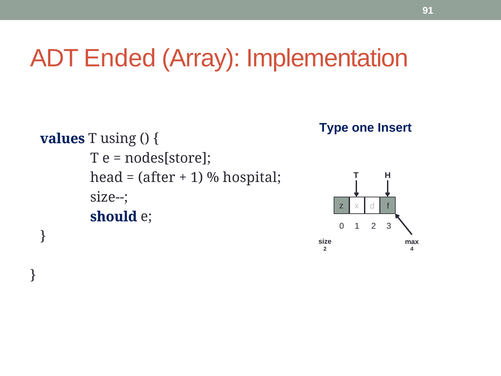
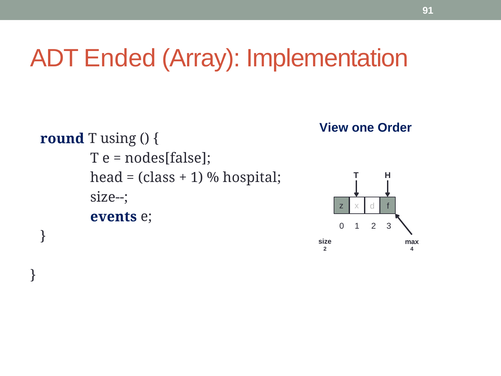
Type: Type -> View
Insert: Insert -> Order
values: values -> round
nodes[store: nodes[store -> nodes[false
after: after -> class
should: should -> events
